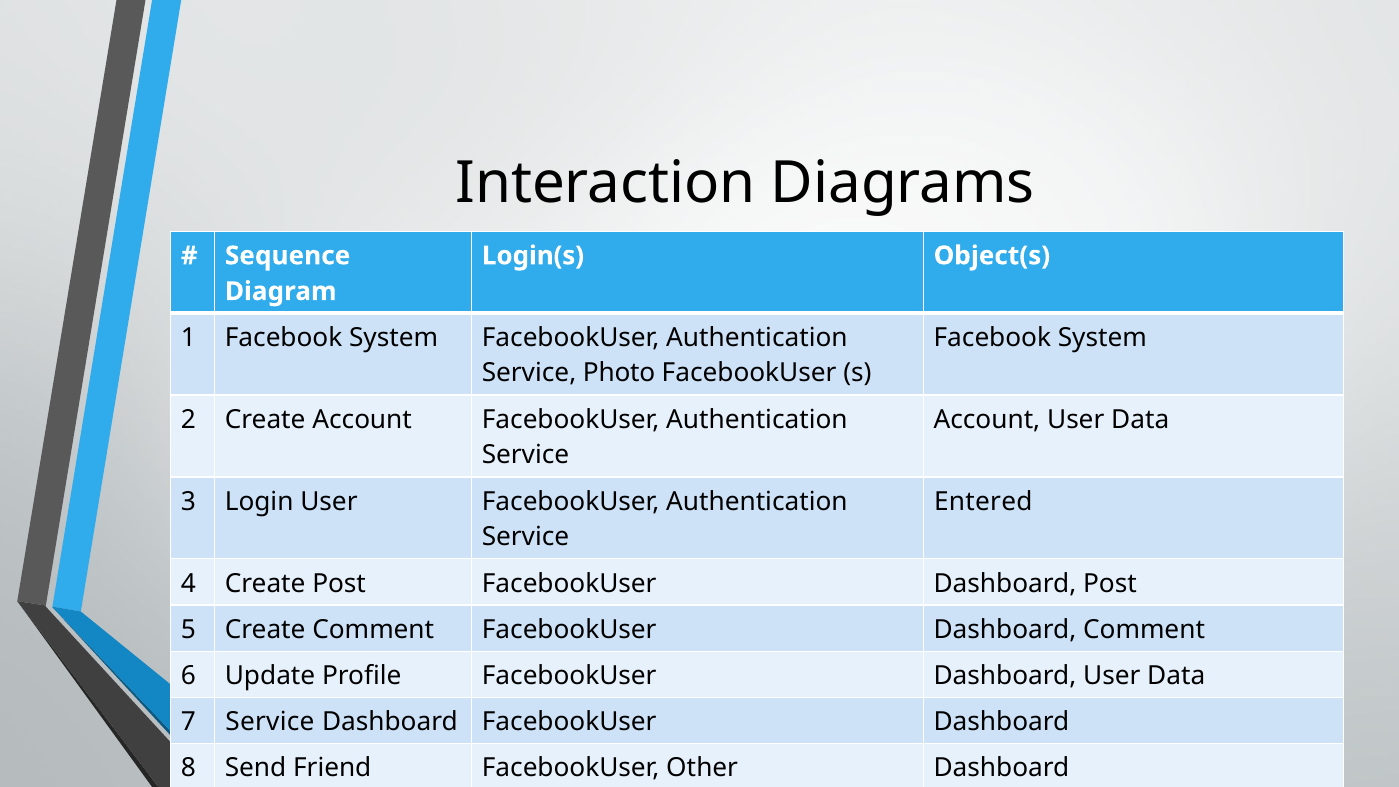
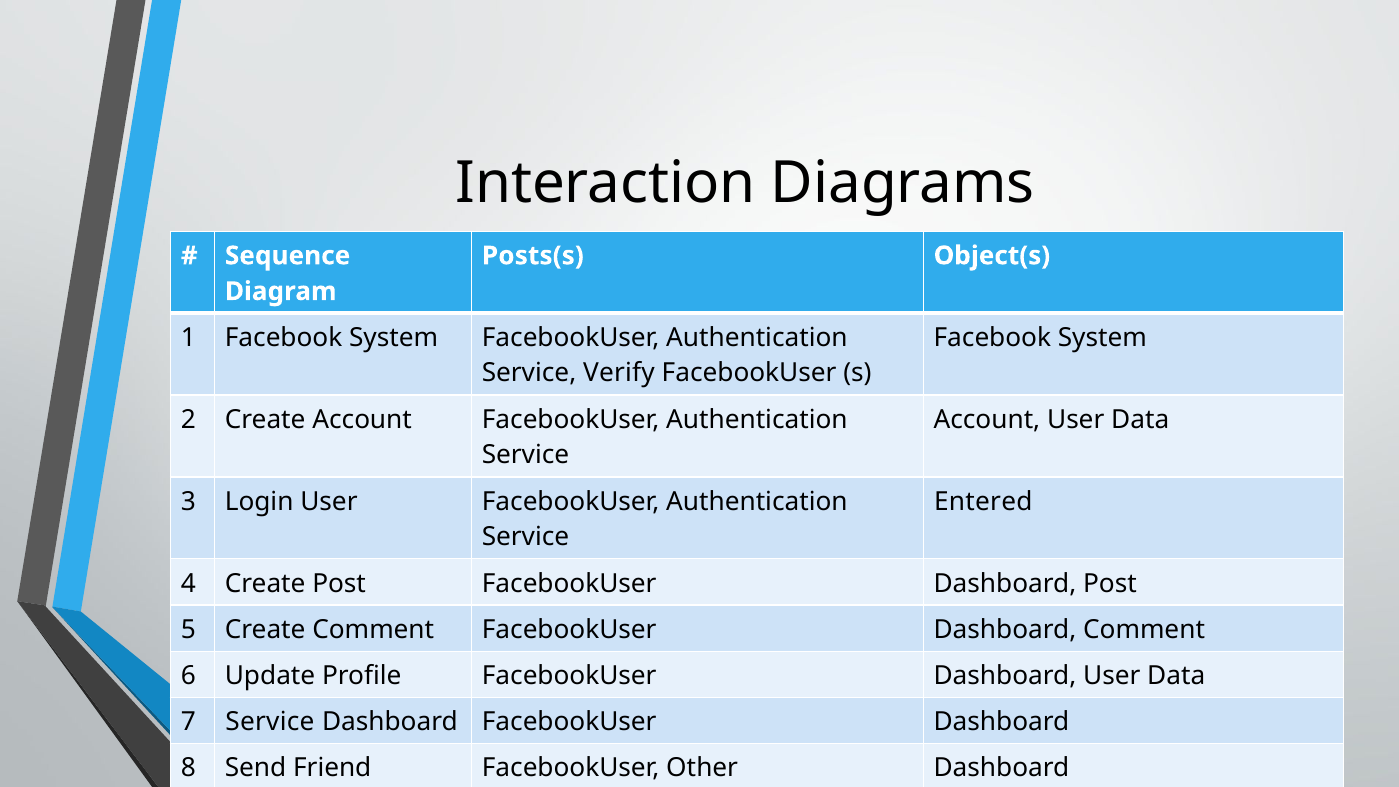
Login(s: Login(s -> Posts(s
Photo: Photo -> Verify
